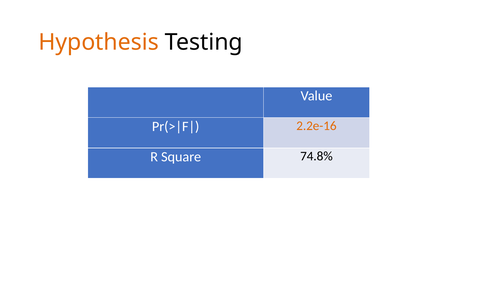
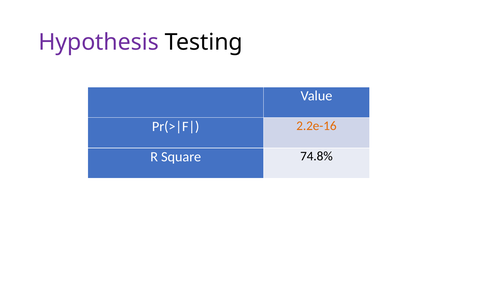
Hypothesis colour: orange -> purple
